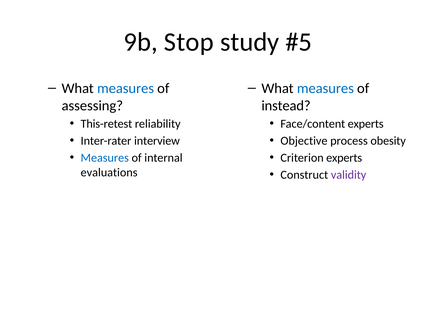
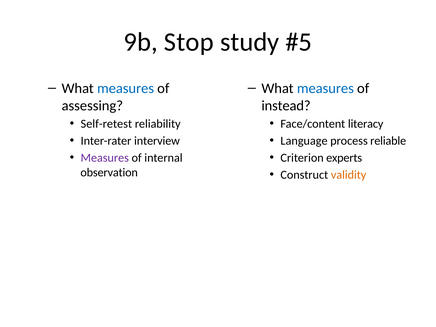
This-retest: This-retest -> Self-retest
Face/content experts: experts -> literacy
Objective: Objective -> Language
obesity: obesity -> reliable
Measures at (105, 158) colour: blue -> purple
evaluations: evaluations -> observation
validity colour: purple -> orange
